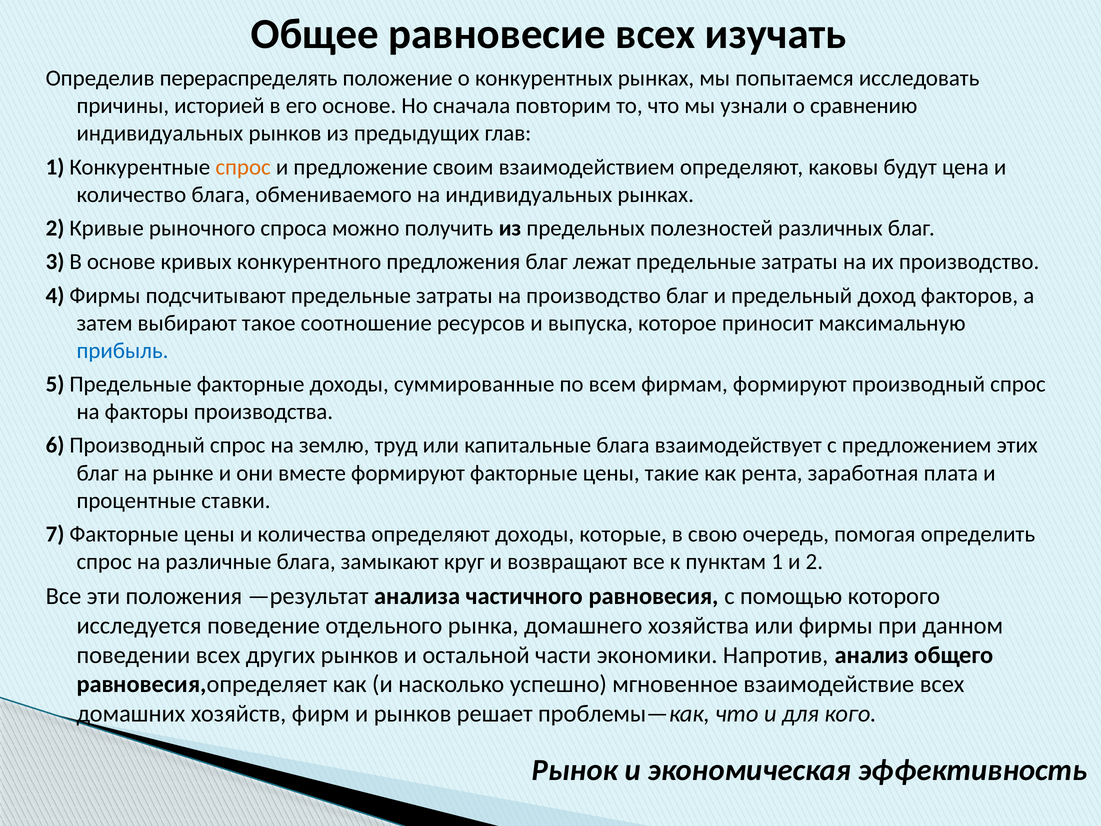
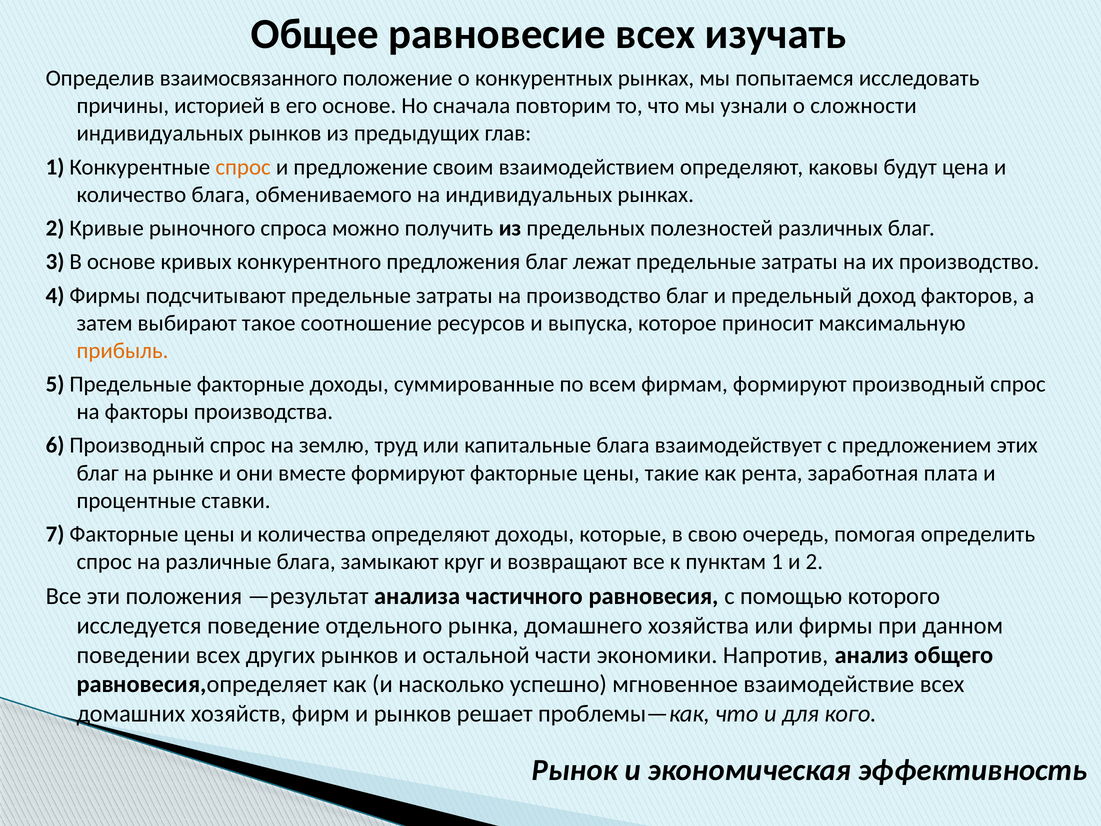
перераспределять: перераспределять -> взаимосвязанного
сравнению: сравнению -> сложности
прибыль colour: blue -> orange
